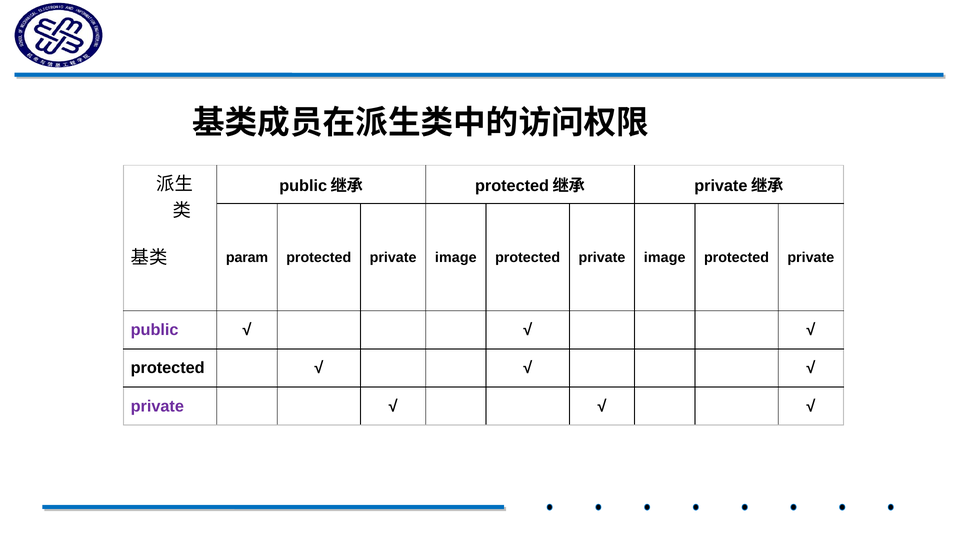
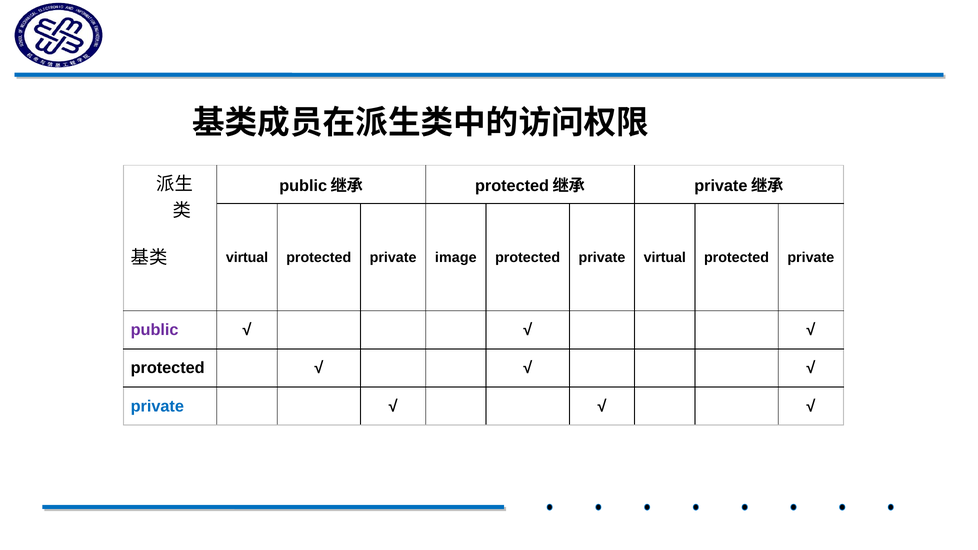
param at (247, 257): param -> virtual
image at (665, 257): image -> virtual
private at (157, 406) colour: purple -> blue
